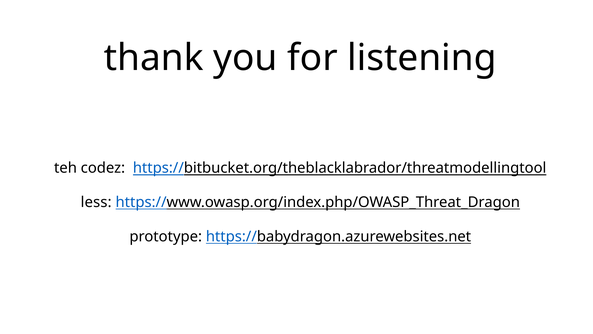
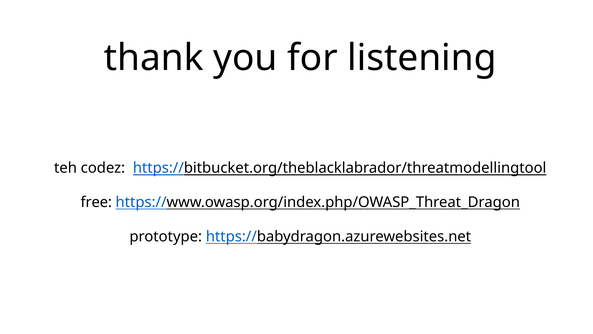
less: less -> free
